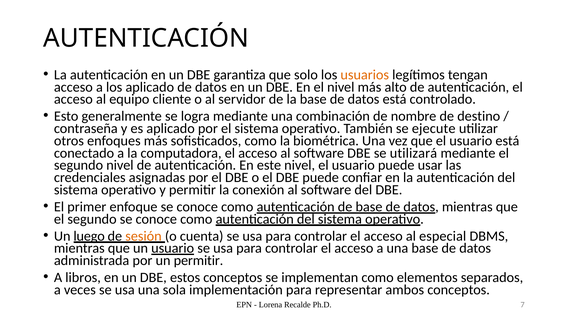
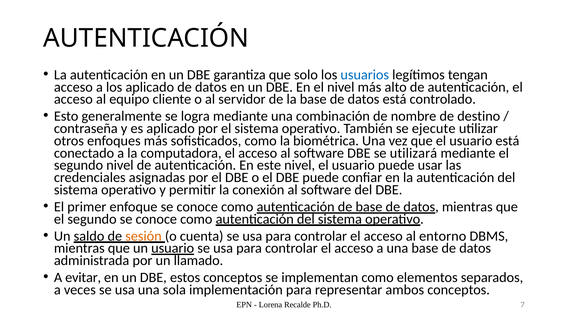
usuarios colour: orange -> blue
luego: luego -> saldo
especial: especial -> entorno
un permitir: permitir -> llamado
libros: libros -> evitar
